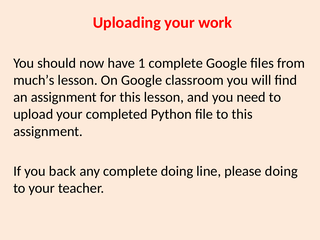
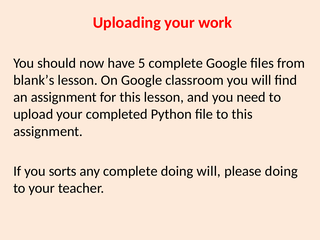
1: 1 -> 5
much’s: much’s -> blank’s
back: back -> sorts
doing line: line -> will
